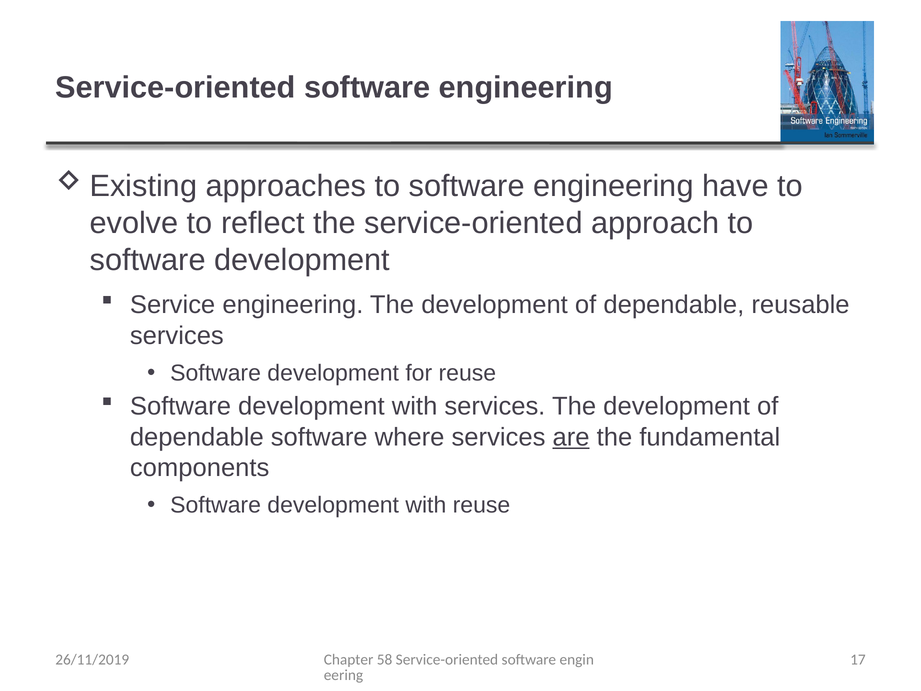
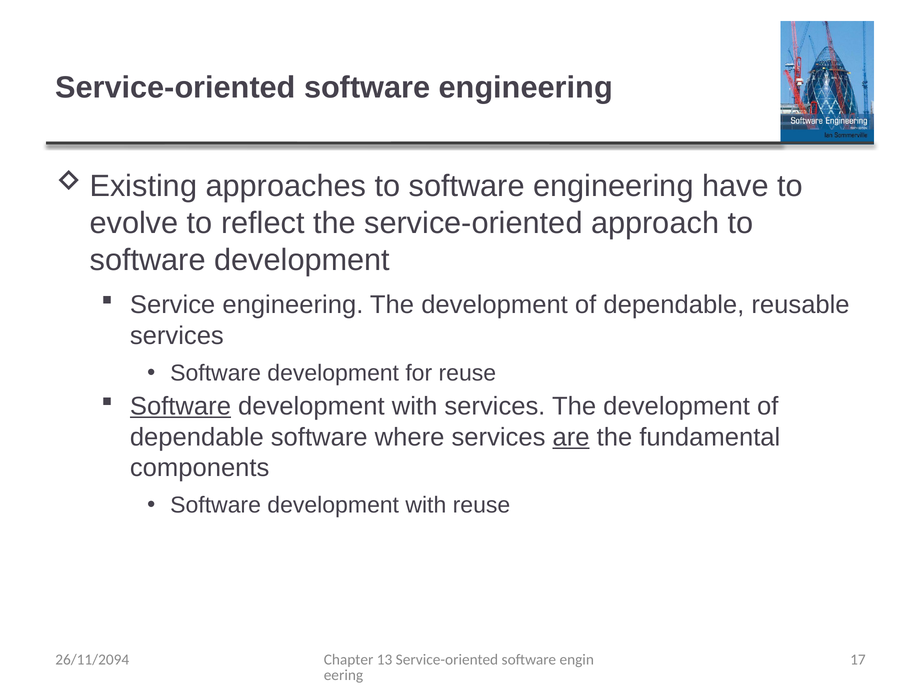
Software at (180, 406) underline: none -> present
58: 58 -> 13
26/11/2019: 26/11/2019 -> 26/11/2094
